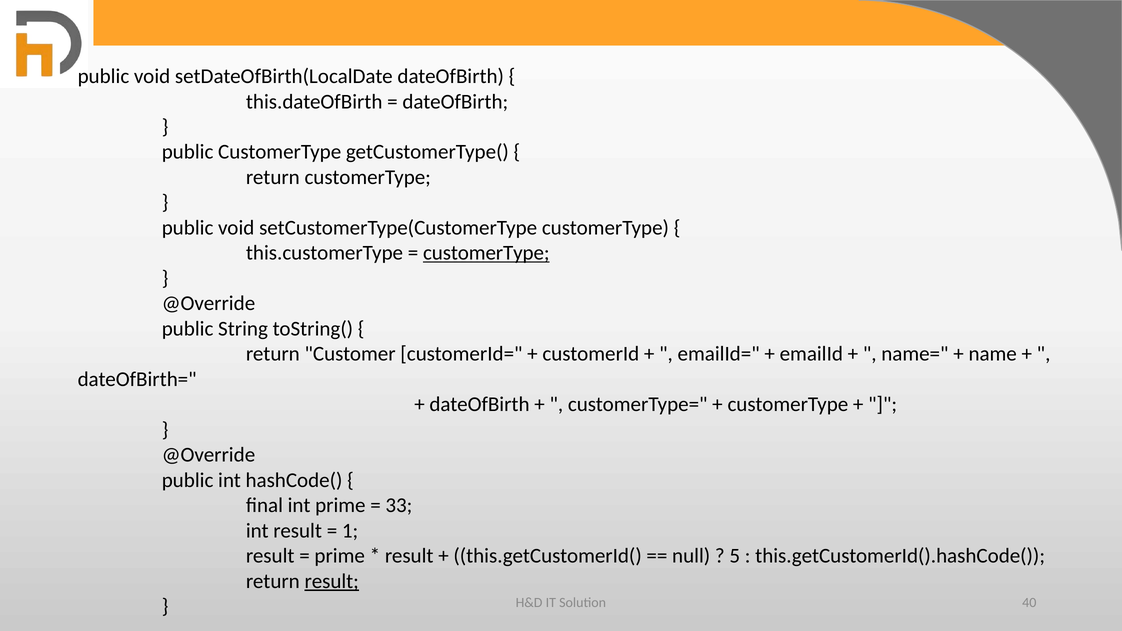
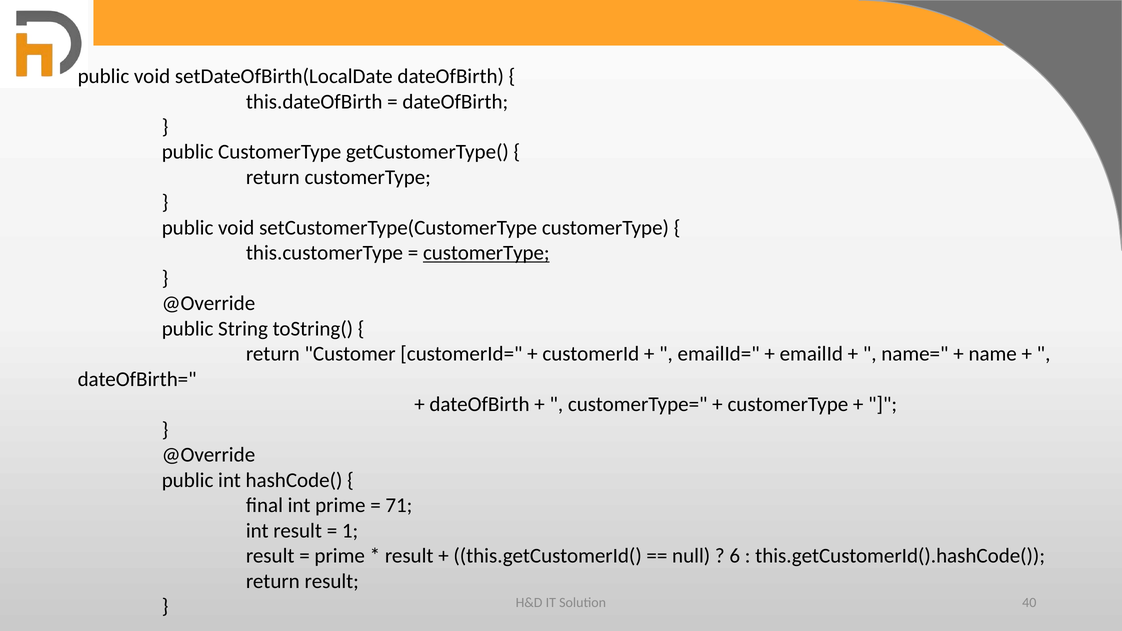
33: 33 -> 71
5: 5 -> 6
result at (332, 581) underline: present -> none
